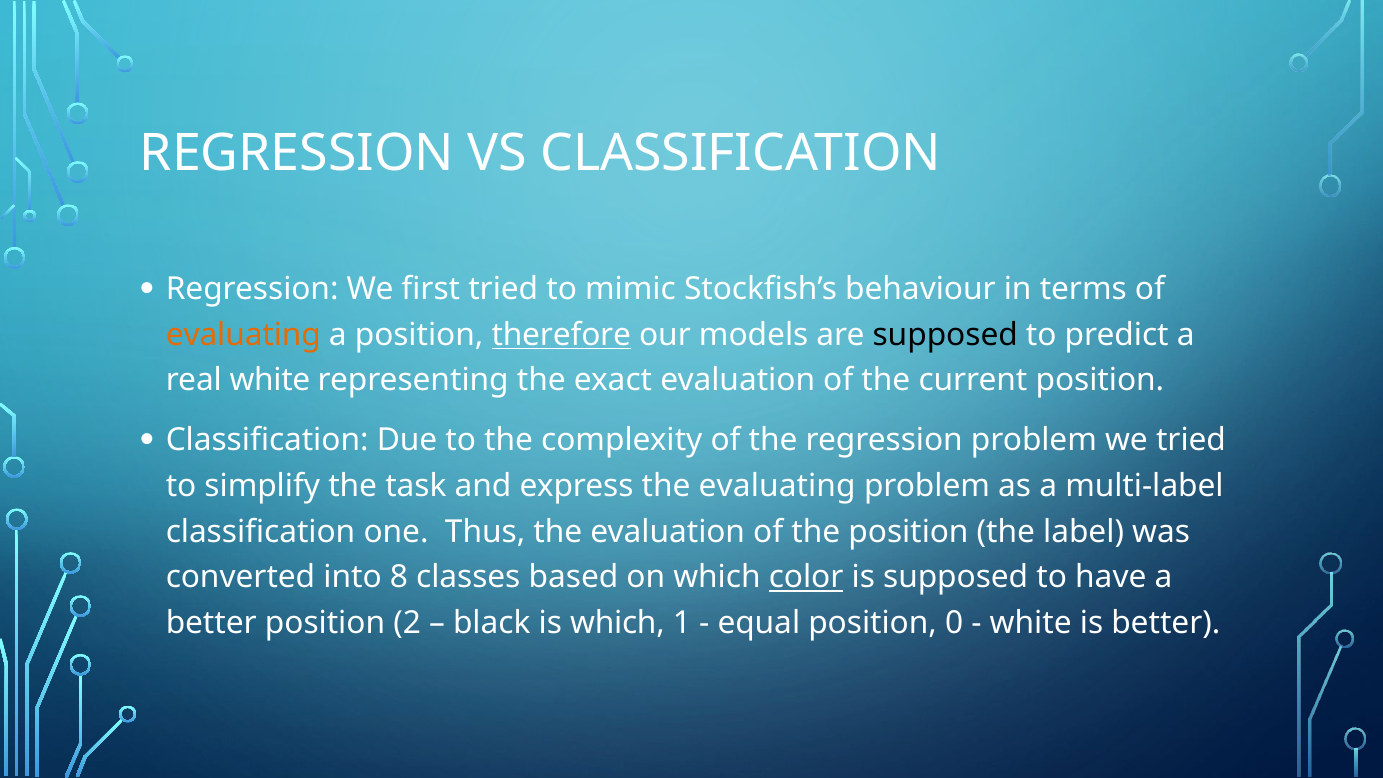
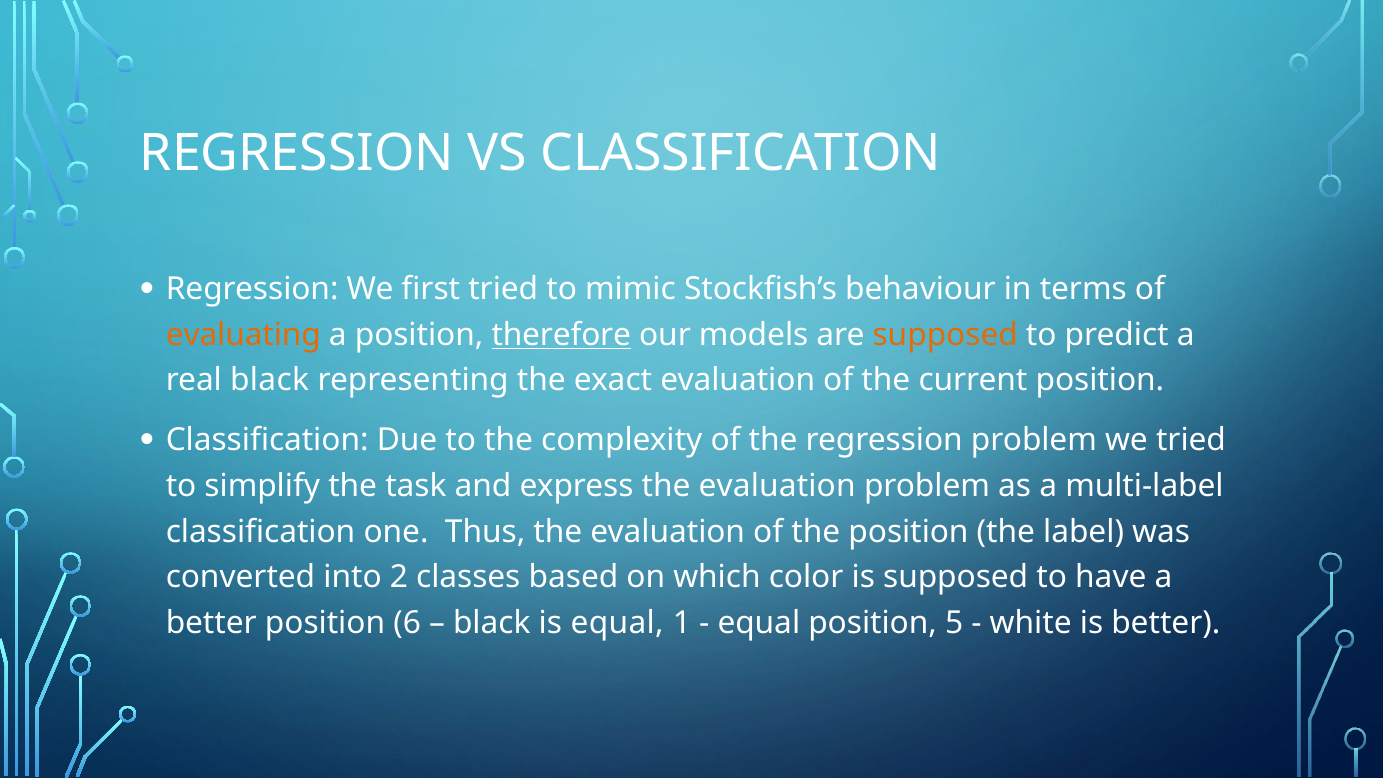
supposed at (945, 335) colour: black -> orange
real white: white -> black
express the evaluating: evaluating -> evaluation
8: 8 -> 2
color underline: present -> none
2: 2 -> 6
is which: which -> equal
0: 0 -> 5
